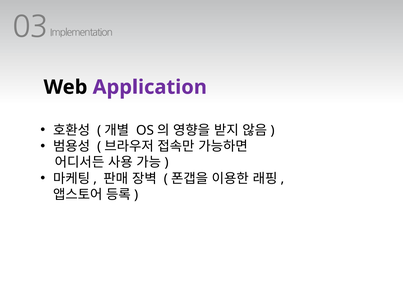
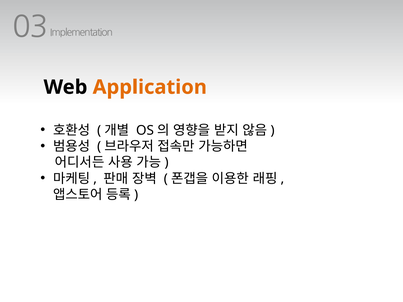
Application colour: purple -> orange
